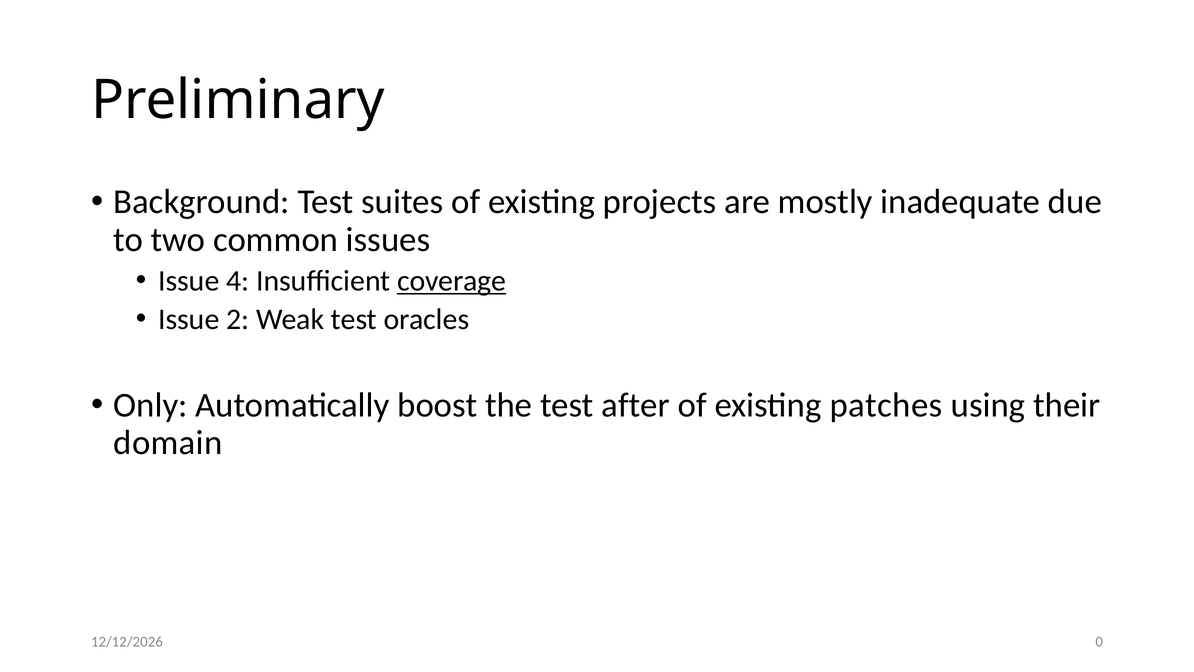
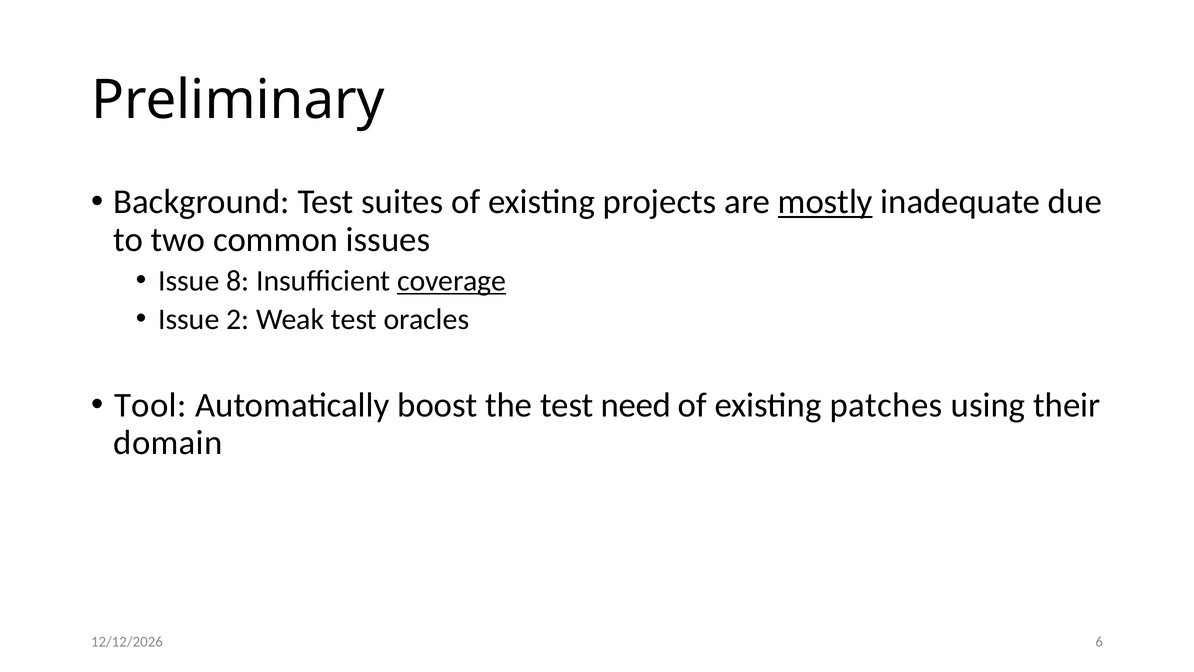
mostly underline: none -> present
4: 4 -> 8
Only: Only -> Tool
after: after -> need
0: 0 -> 6
